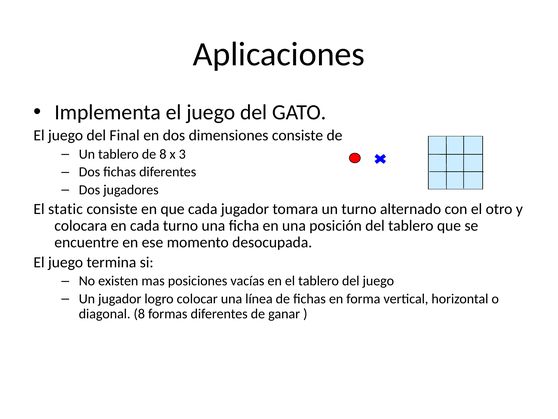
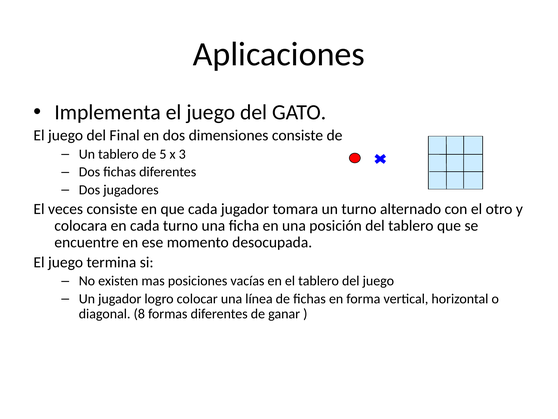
de 8: 8 -> 5
static: static -> veces
